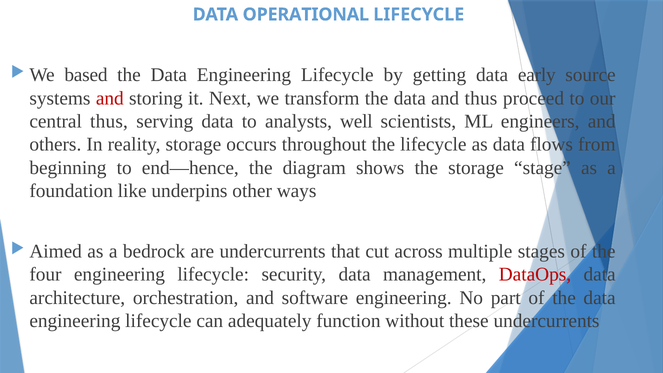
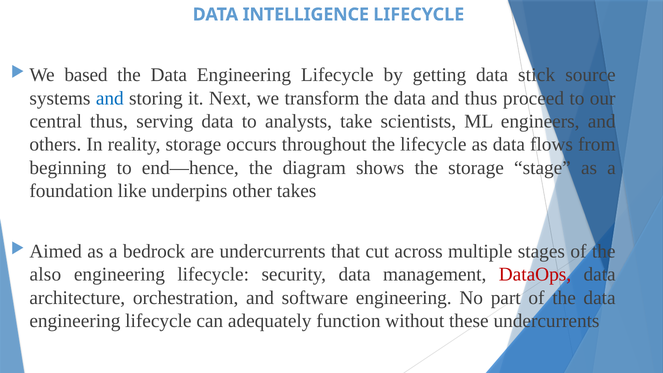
OPERATIONAL: OPERATIONAL -> INTELLIGENCE
early: early -> stick
and at (110, 98) colour: red -> blue
well: well -> take
ways: ways -> takes
four: four -> also
